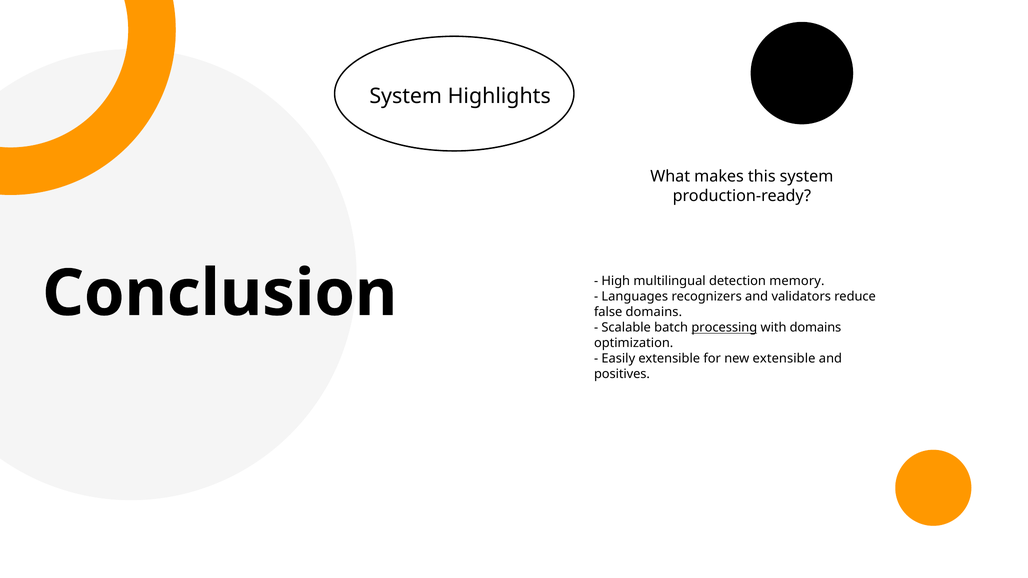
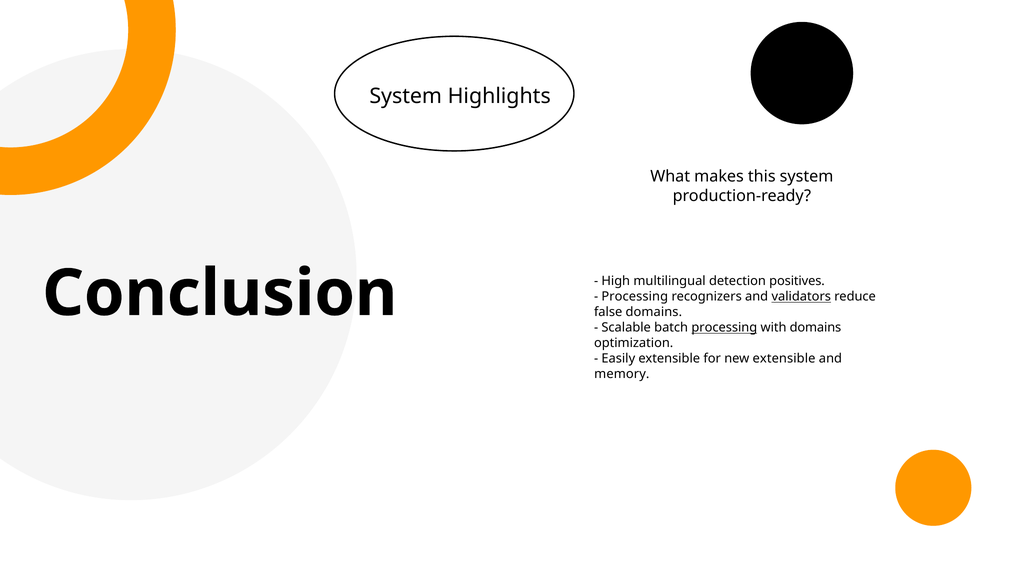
memory: memory -> positives
Languages at (635, 297): Languages -> Processing
validators underline: none -> present
positives: positives -> memory
